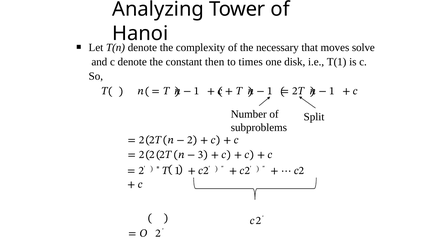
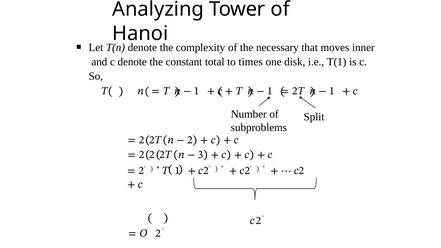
solve: solve -> inner
then: then -> total
